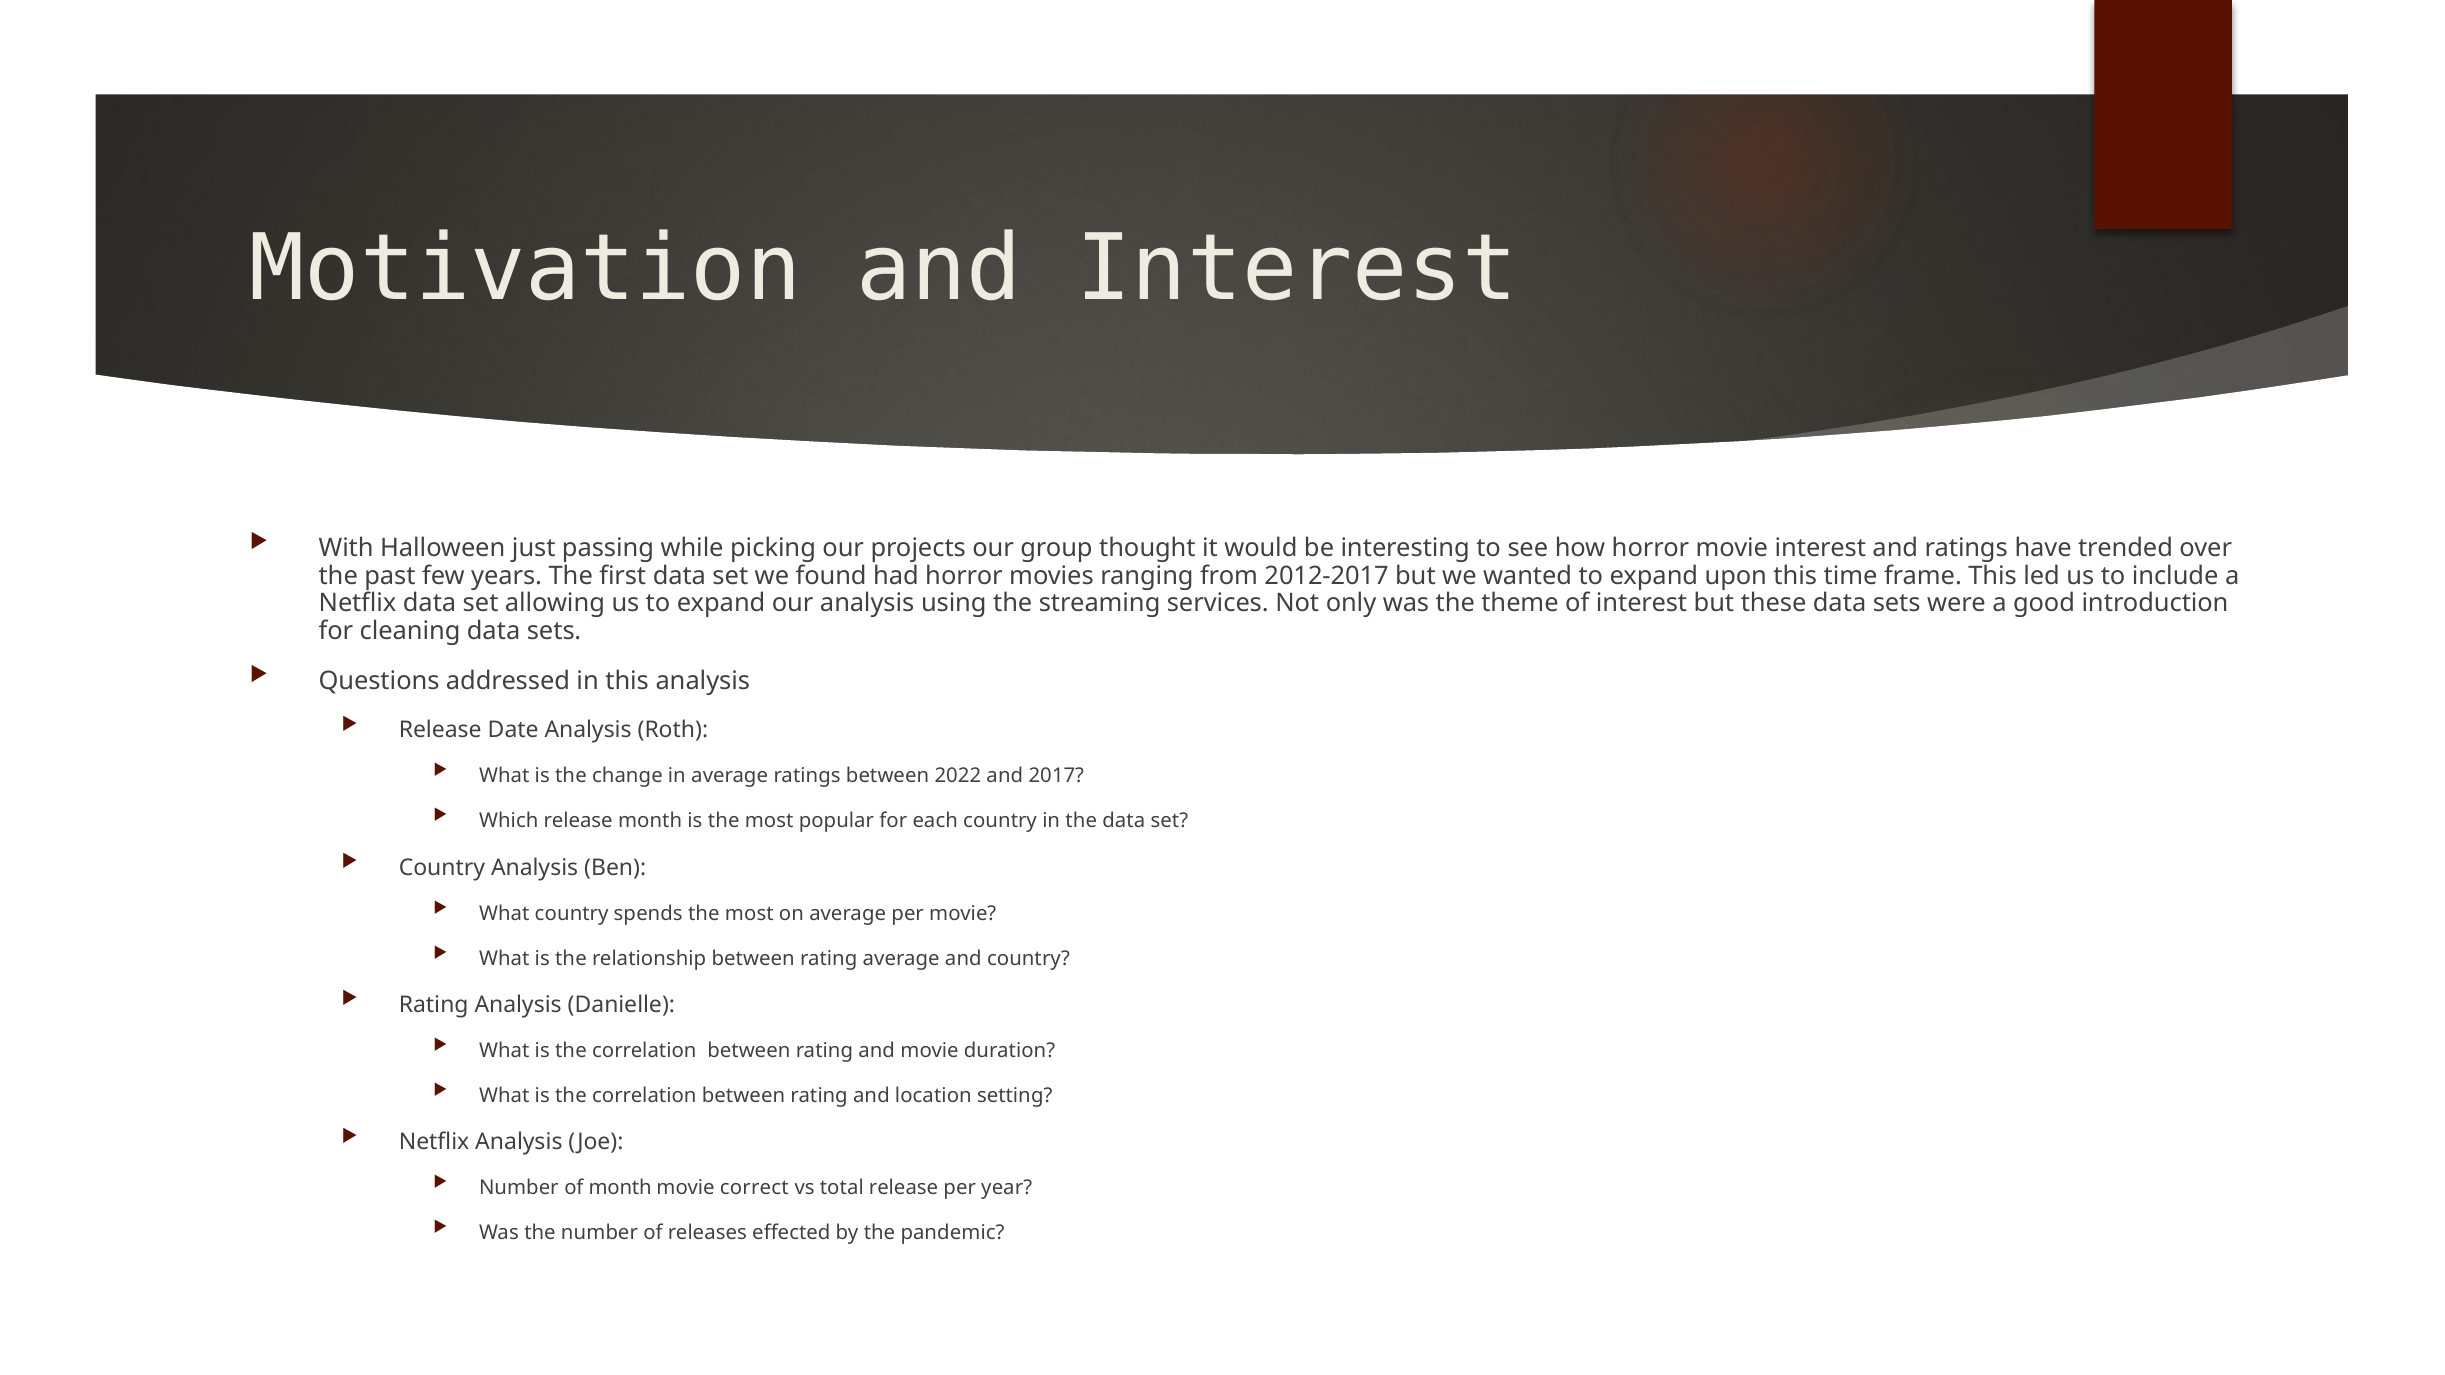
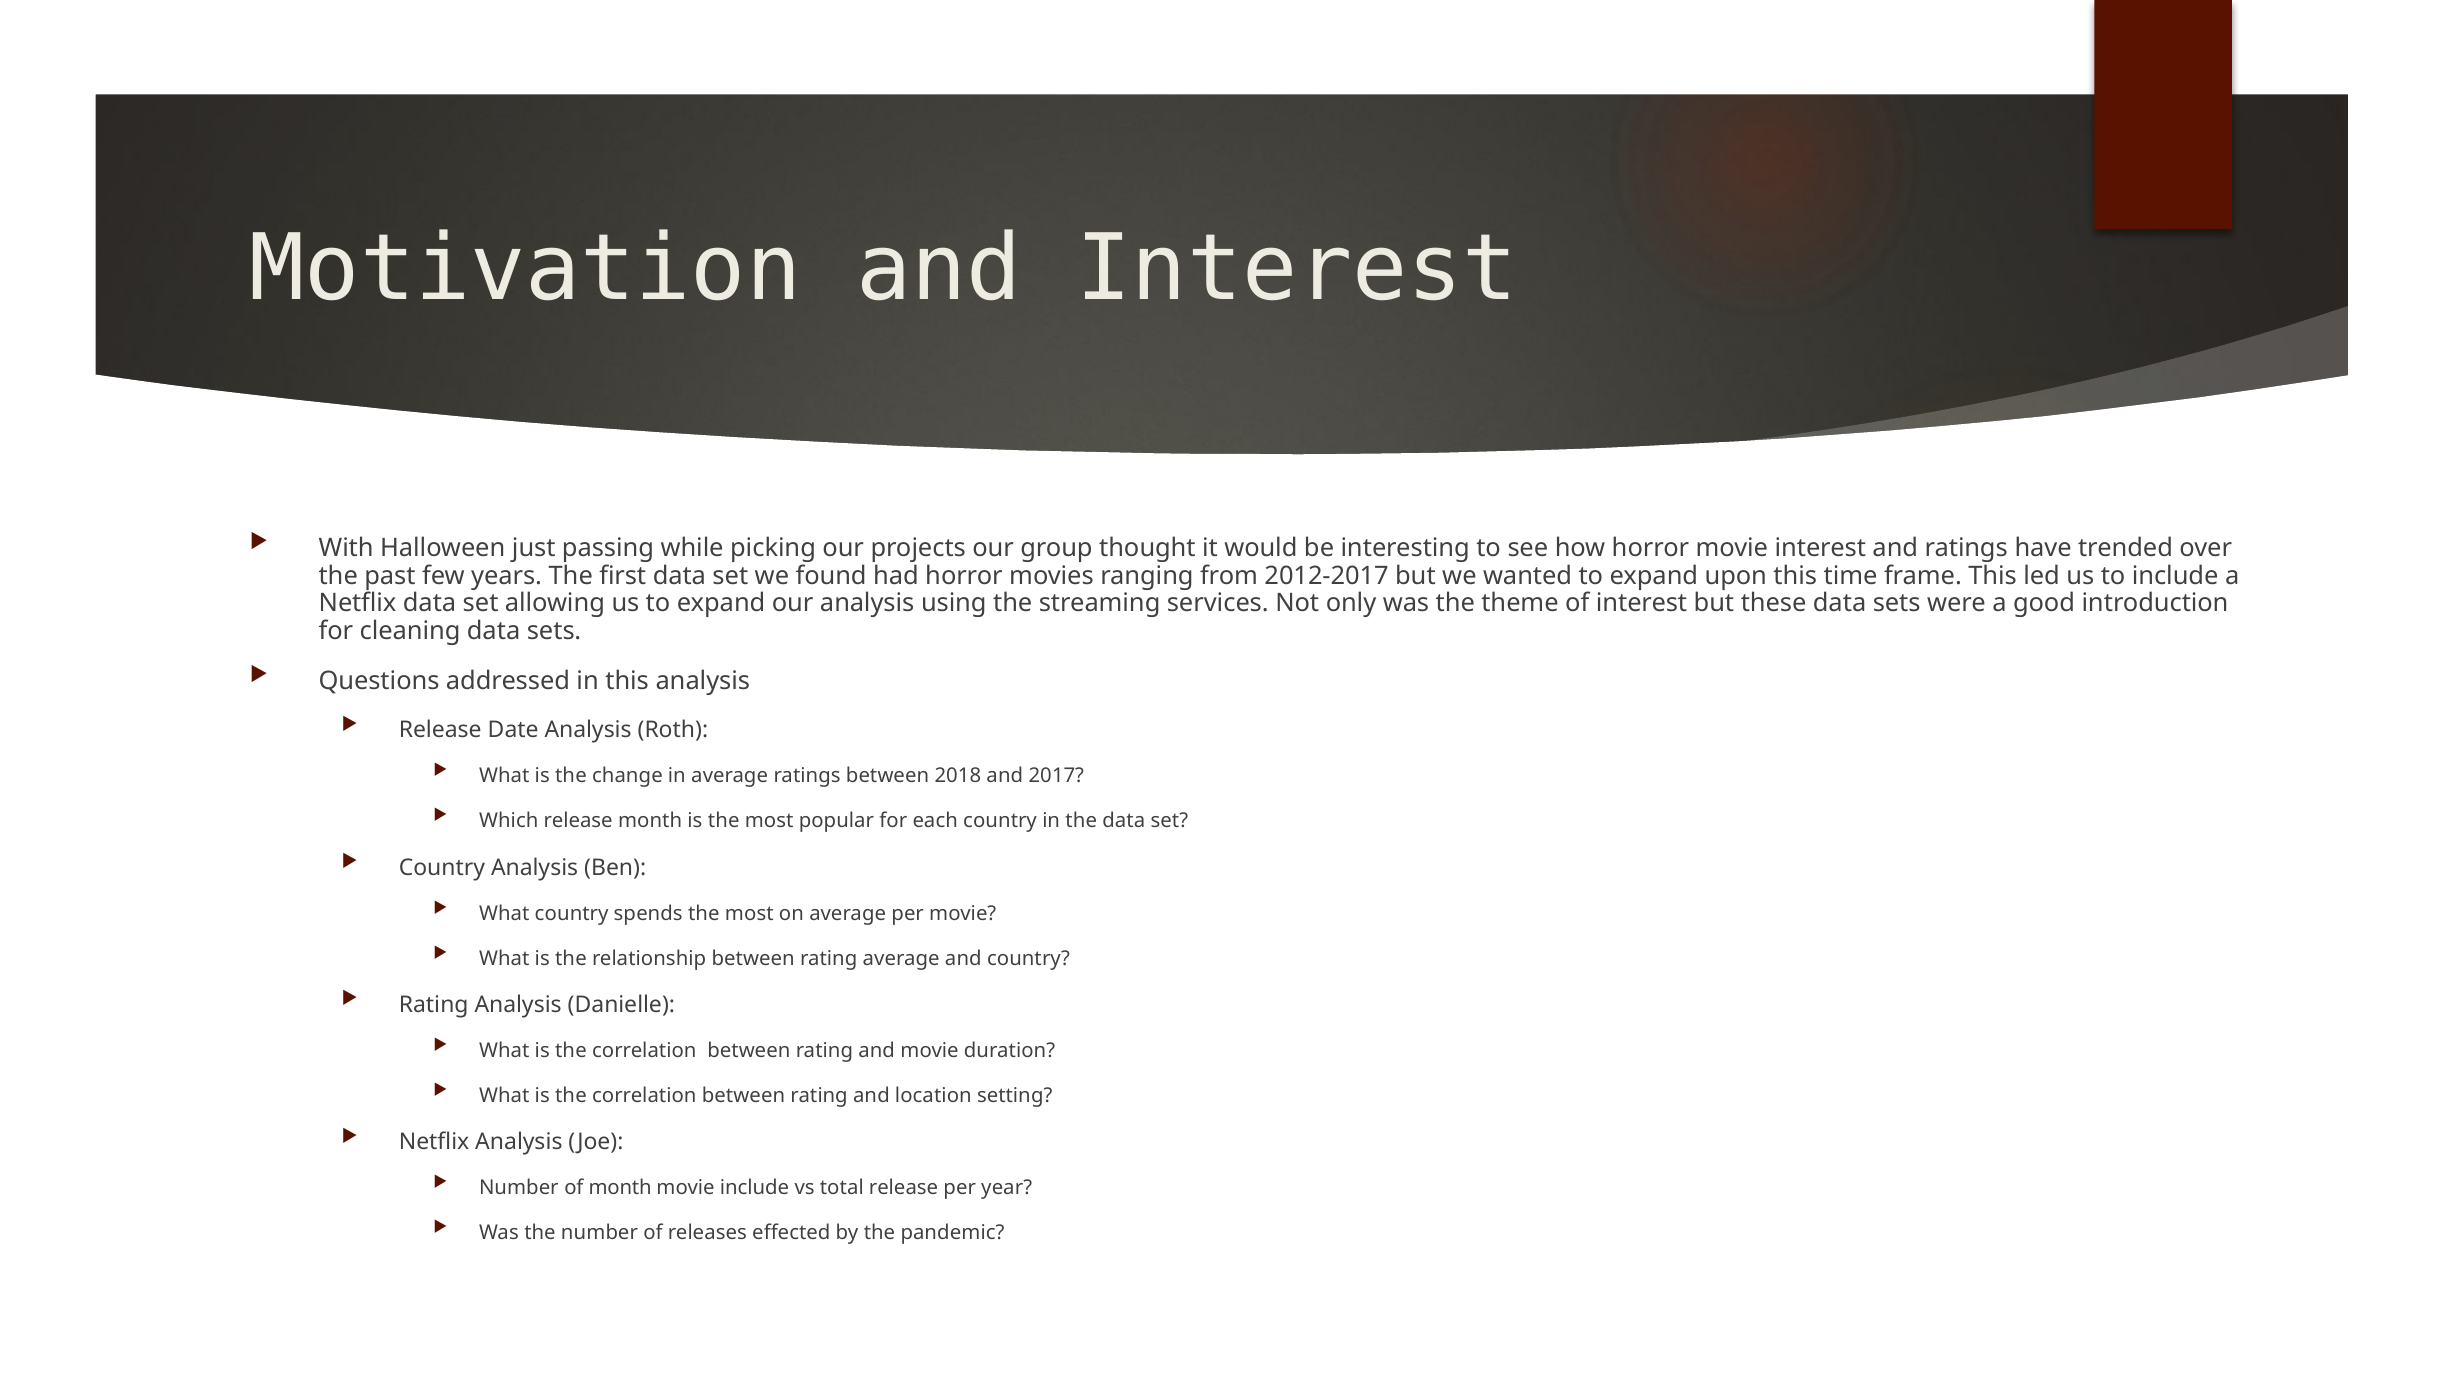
2022: 2022 -> 2018
movie correct: correct -> include
